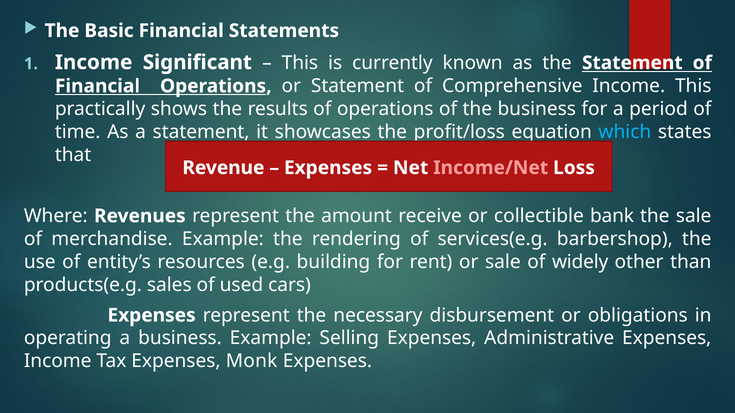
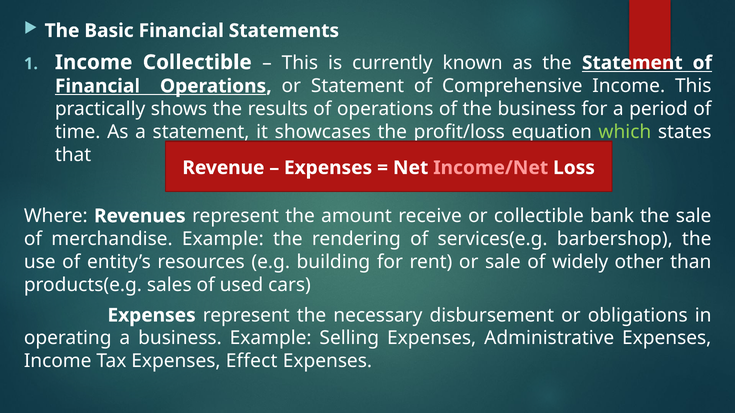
Income Significant: Significant -> Collectible
which colour: light blue -> light green
Monk: Monk -> Effect
